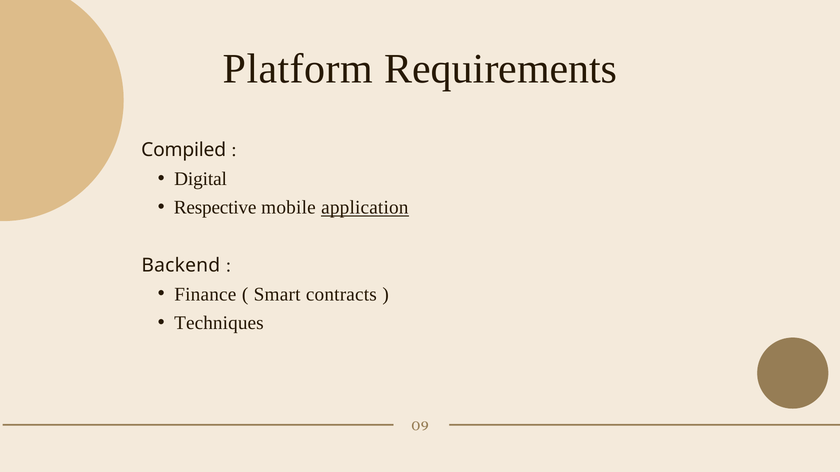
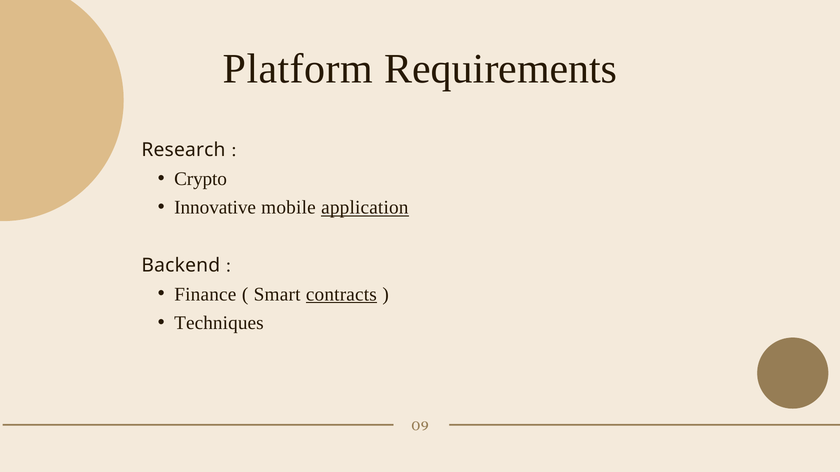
Compiled: Compiled -> Research
Digital: Digital -> Crypto
Respective: Respective -> Innovative
contracts underline: none -> present
